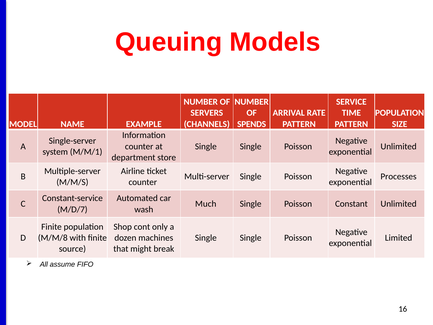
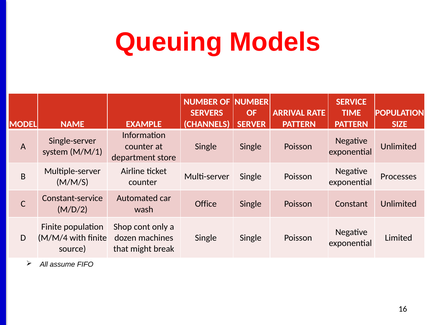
SPENDS: SPENDS -> SERVER
Much: Much -> Office
M/D/7: M/D/7 -> M/D/2
M/M/8: M/M/8 -> M/M/4
